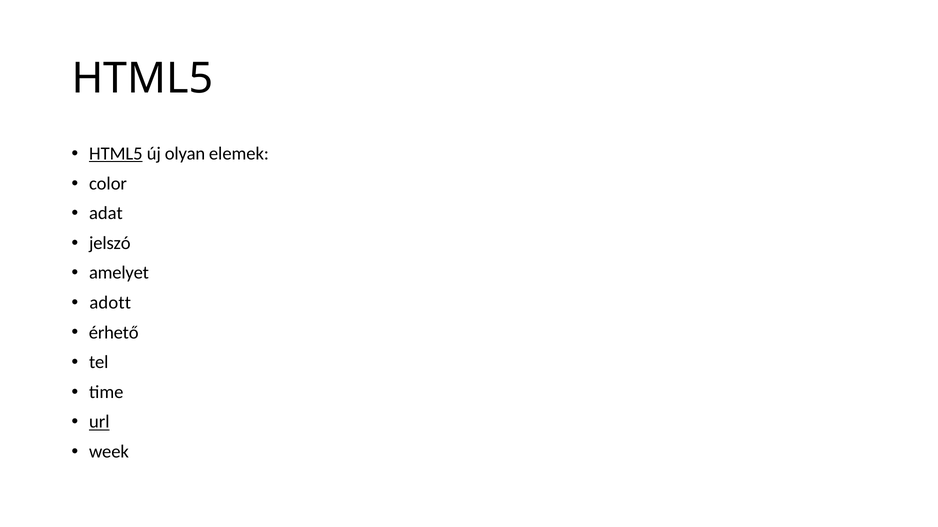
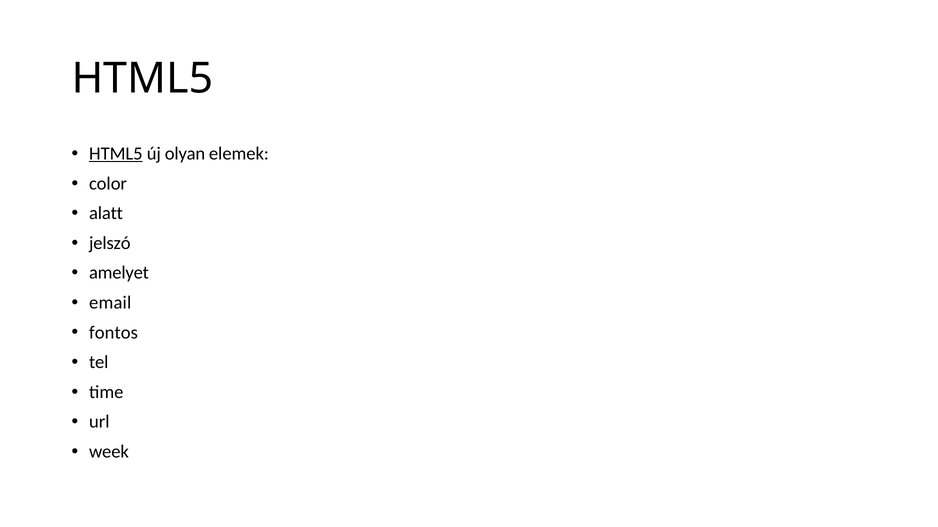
adat: adat -> alatt
adott: adott -> email
érhető: érhető -> fontos
url underline: present -> none
